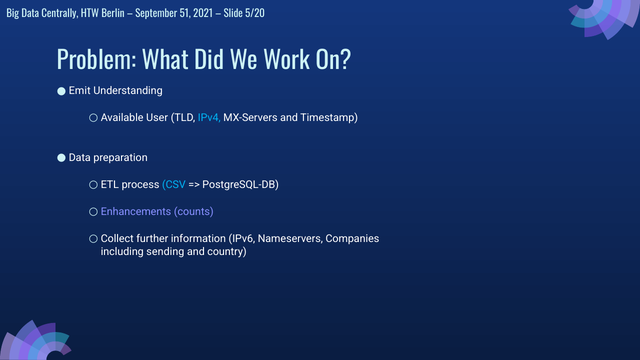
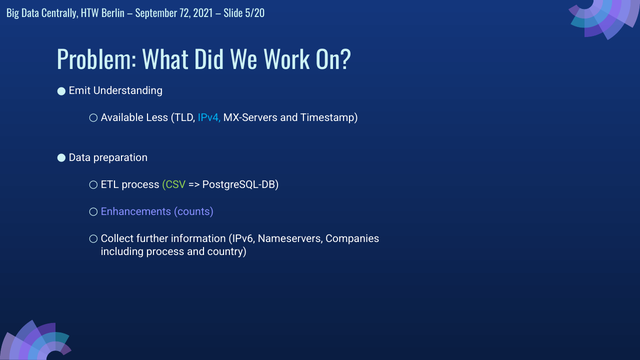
51: 51 -> 72
User: User -> Less
CSV colour: light blue -> light green
including sending: sending -> process
